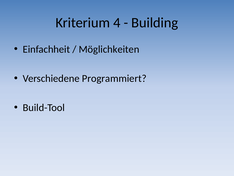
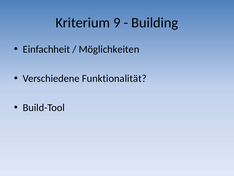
4: 4 -> 9
Programmiert: Programmiert -> Funktionalität
